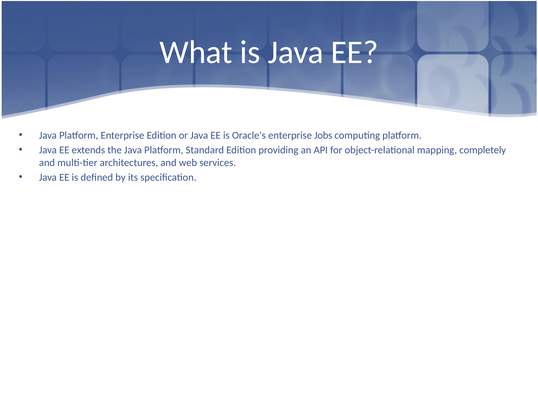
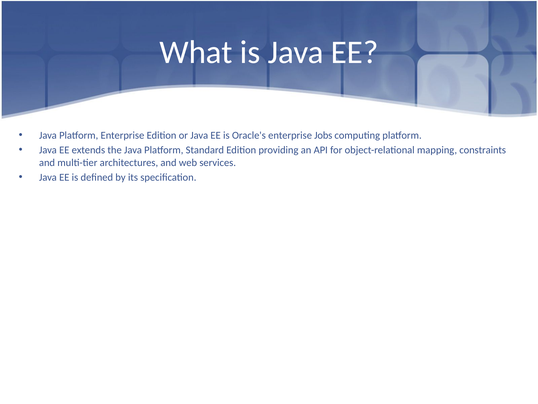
completely: completely -> constraints
